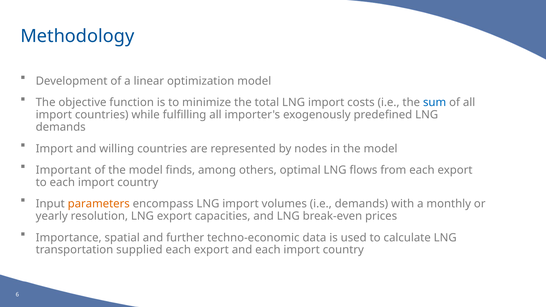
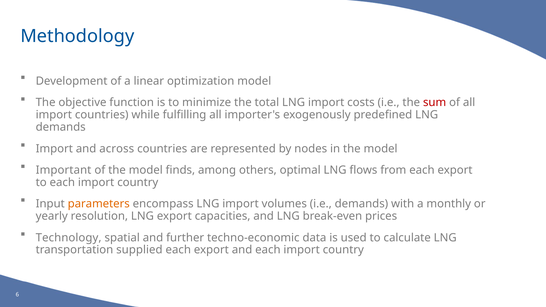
sum colour: blue -> red
willing: willing -> across
Importance: Importance -> Technology
